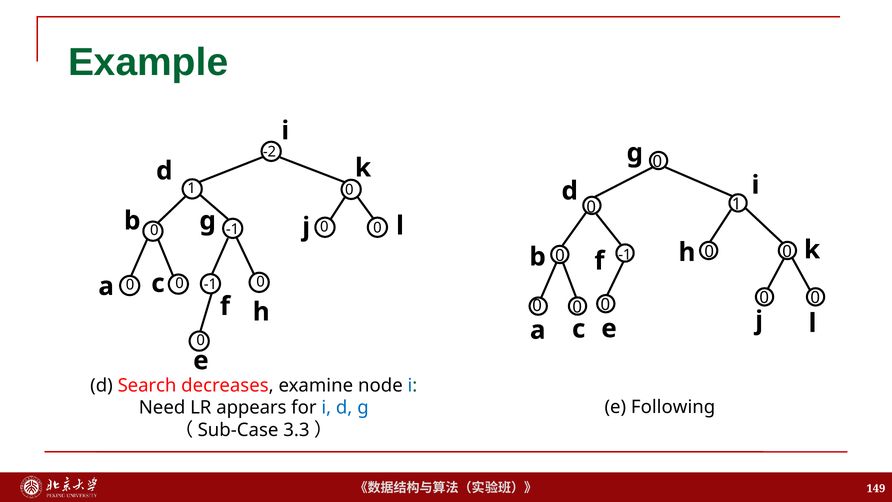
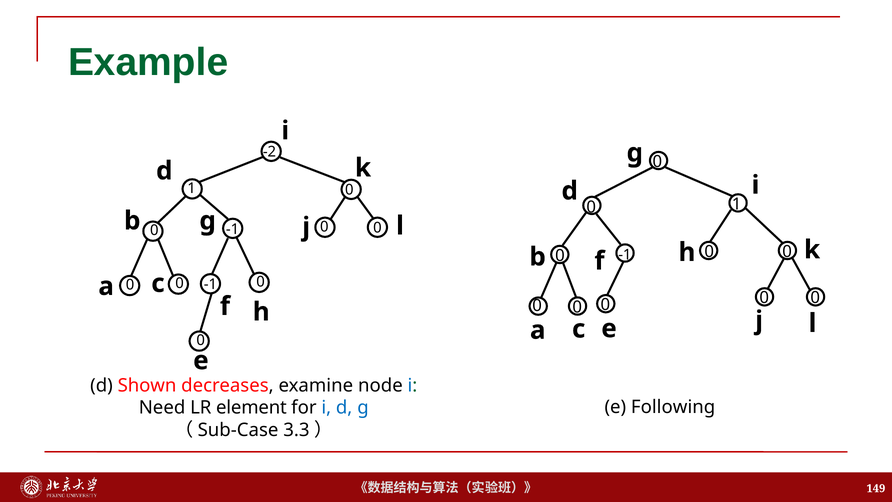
Search: Search -> Shown
appears: appears -> element
